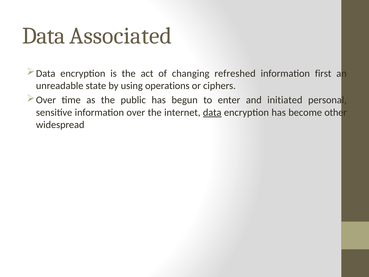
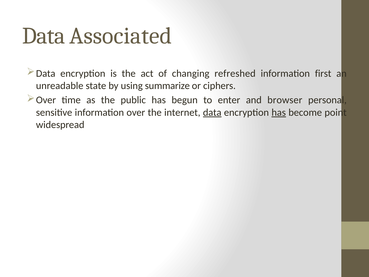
operations: operations -> summarize
initiated: initiated -> browser
has at (279, 112) underline: none -> present
other: other -> point
